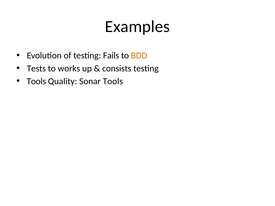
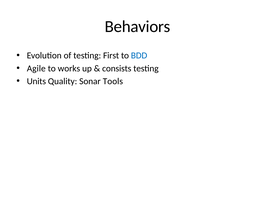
Examples: Examples -> Behaviors
Fails: Fails -> First
BDD colour: orange -> blue
Tests: Tests -> Agile
Tools at (36, 81): Tools -> Units
